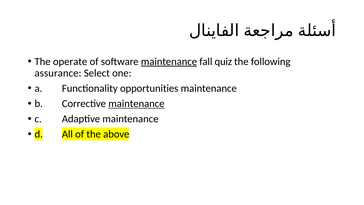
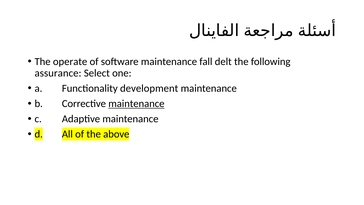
maintenance at (169, 62) underline: present -> none
quiz: quiz -> delt
opportunities: opportunities -> development
